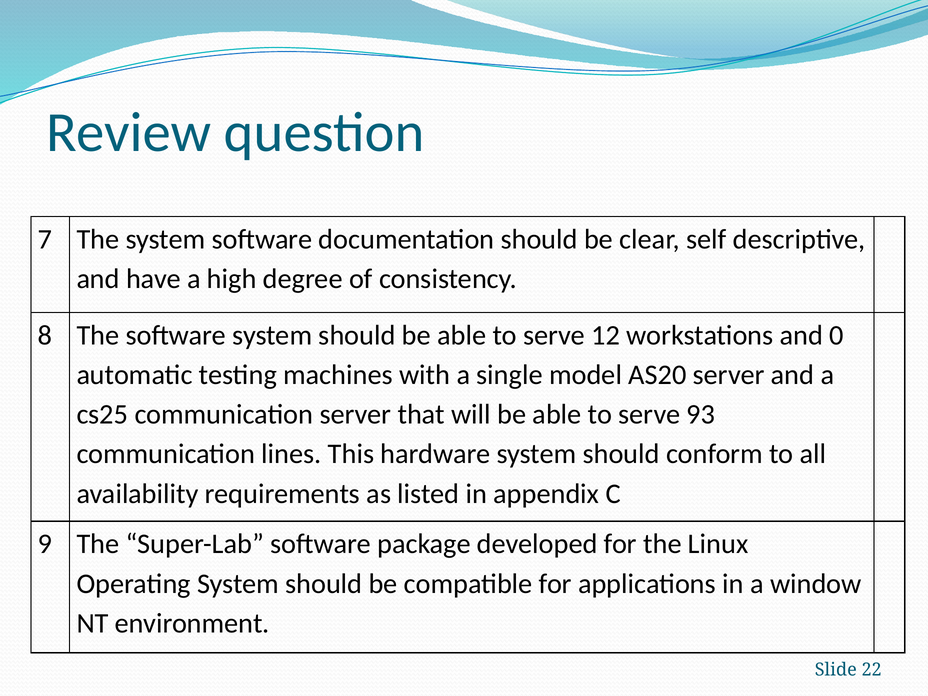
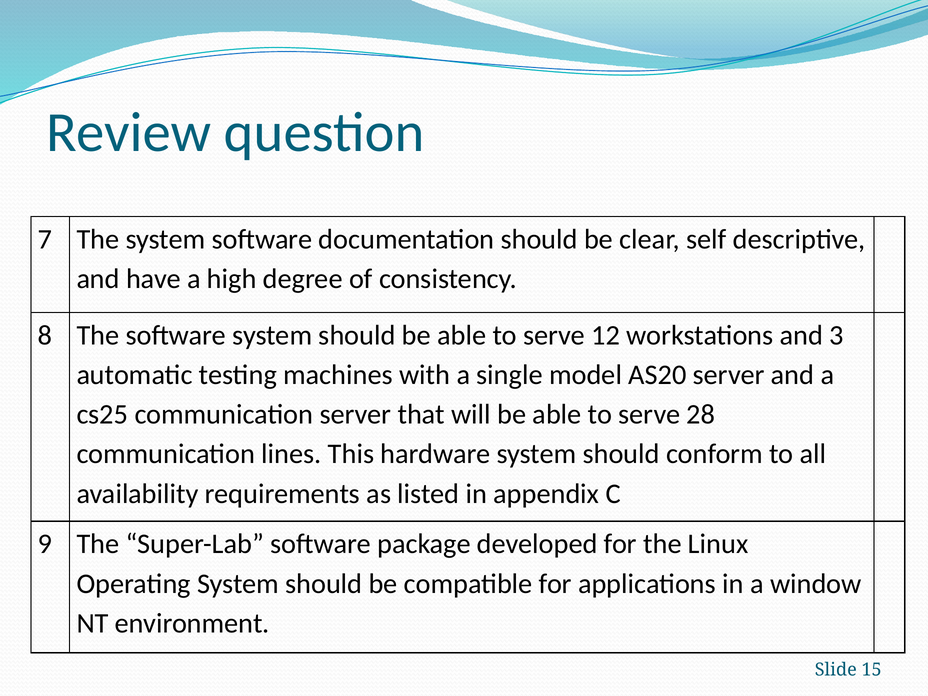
0: 0 -> 3
93: 93 -> 28
22: 22 -> 15
